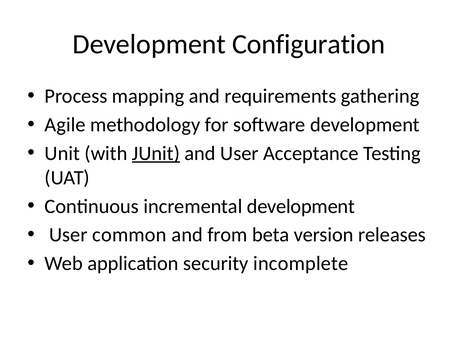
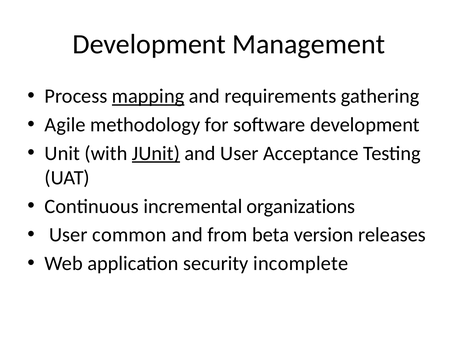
Configuration: Configuration -> Management
mapping underline: none -> present
incremental development: development -> organizations
